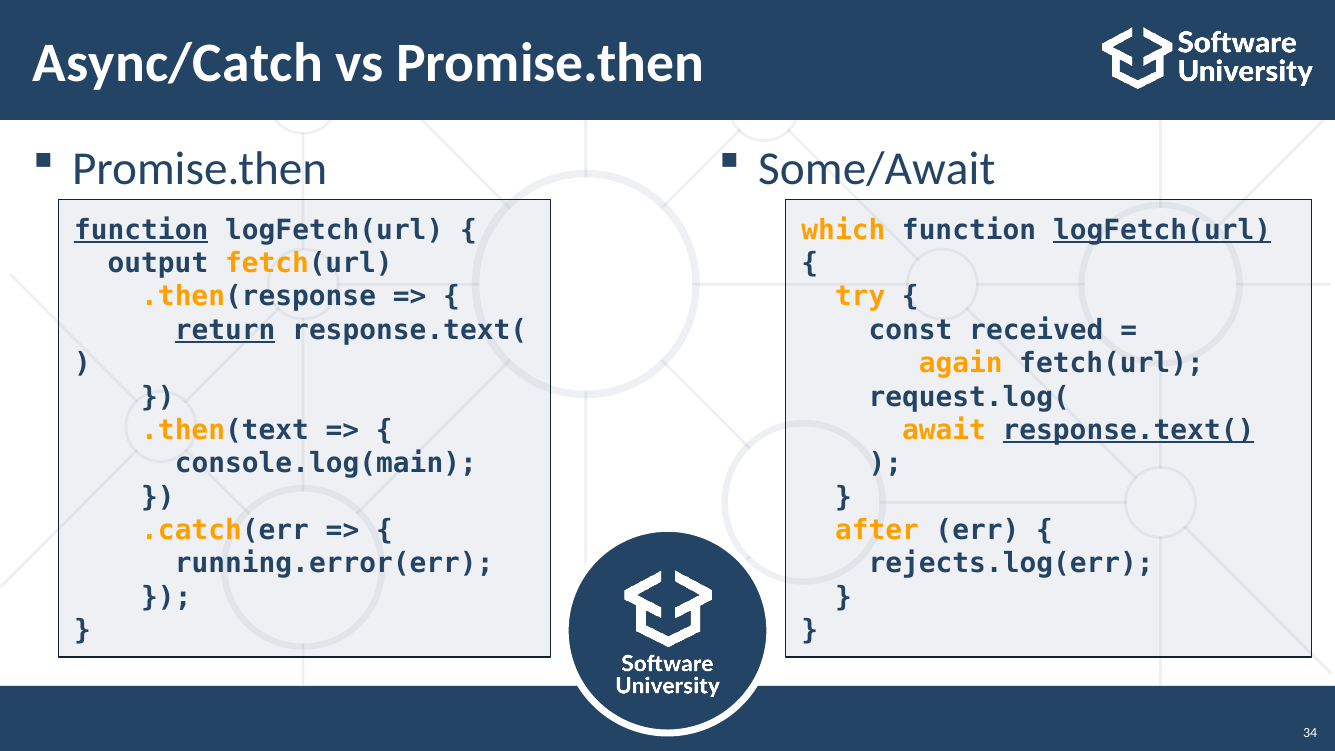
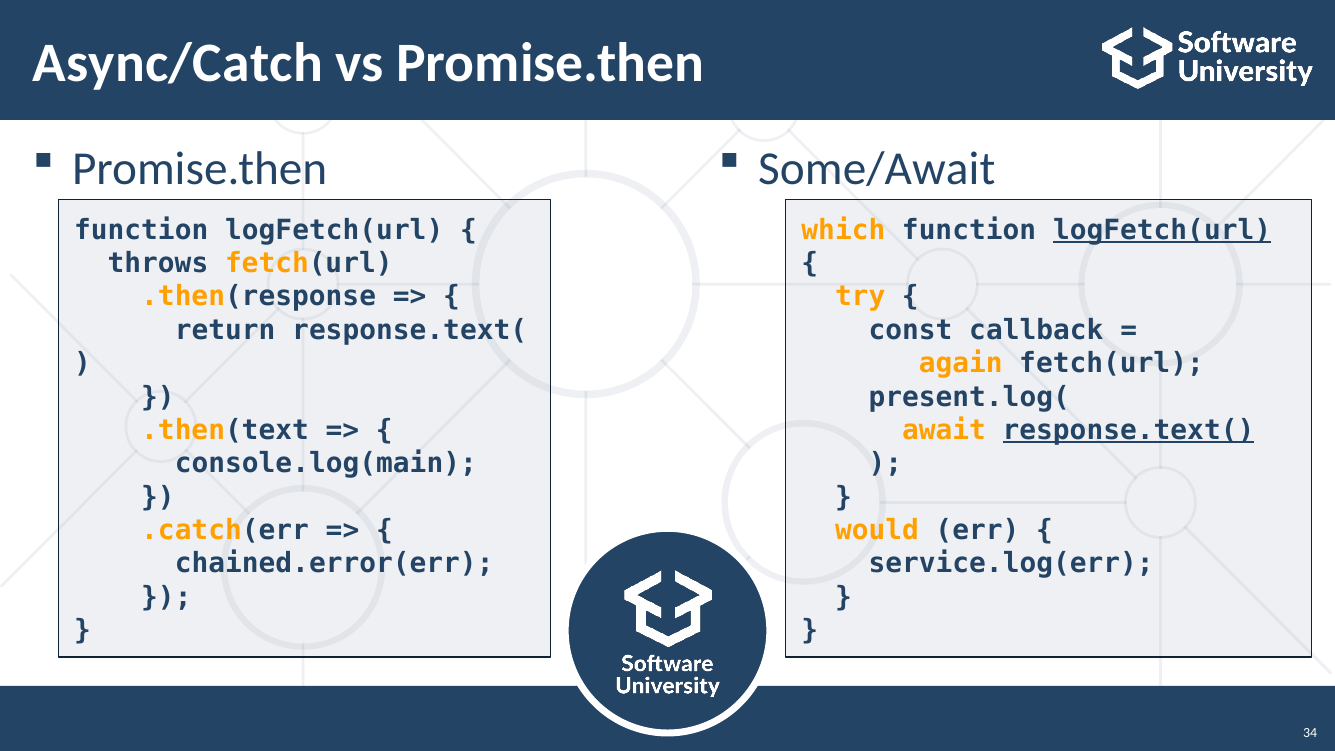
function at (141, 230) underline: present -> none
output: output -> throws
return underline: present -> none
received: received -> callback
request.log(: request.log( -> present.log(
after: after -> would
running.error(err: running.error(err -> chained.error(err
rejects.log(err: rejects.log(err -> service.log(err
